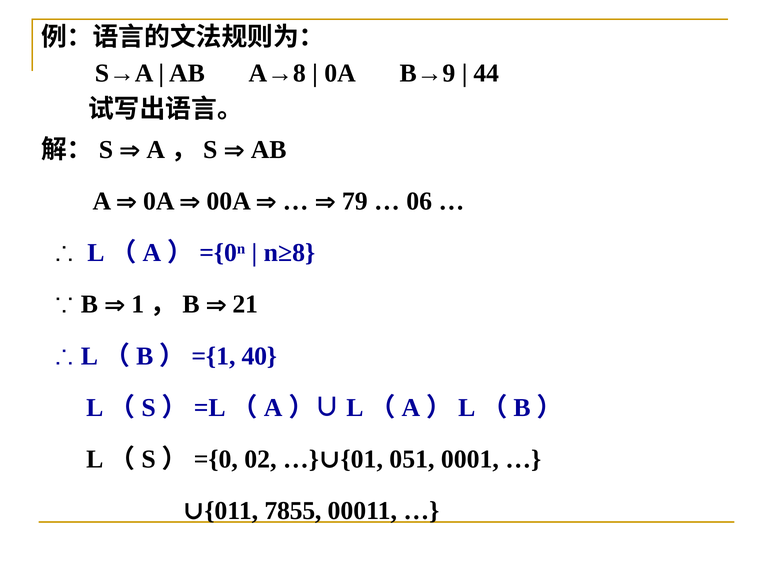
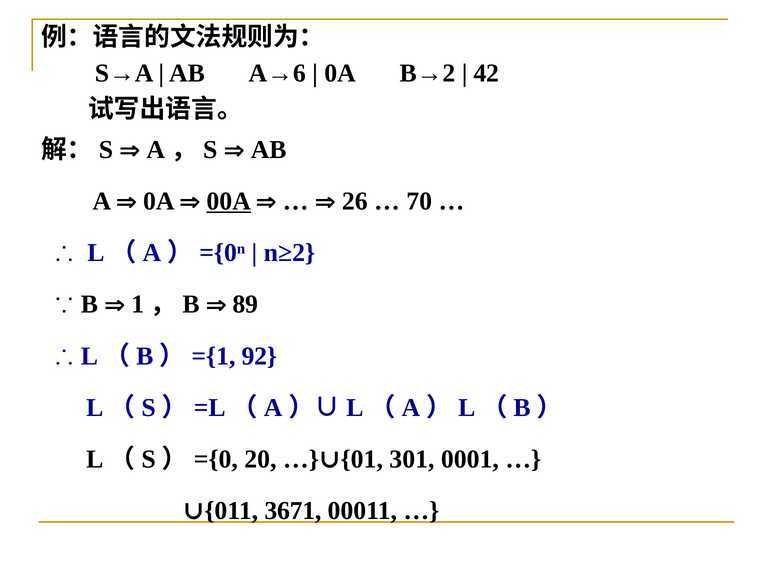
A→8: A→8 -> A→6
B→9: B→9 -> B→2
44: 44 -> 42
00A underline: none -> present
79: 79 -> 26
06: 06 -> 70
n≥8: n≥8 -> n≥2
21: 21 -> 89
40: 40 -> 92
02: 02 -> 20
051: 051 -> 301
7855: 7855 -> 3671
